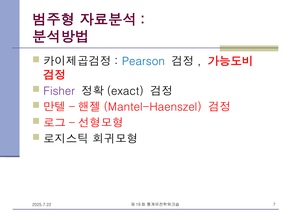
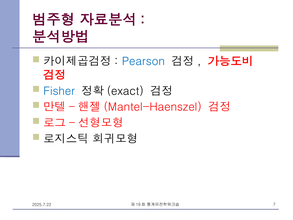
Fisher colour: purple -> blue
